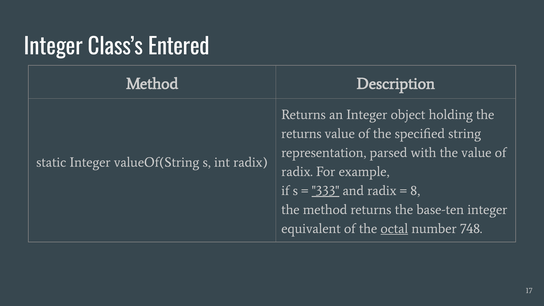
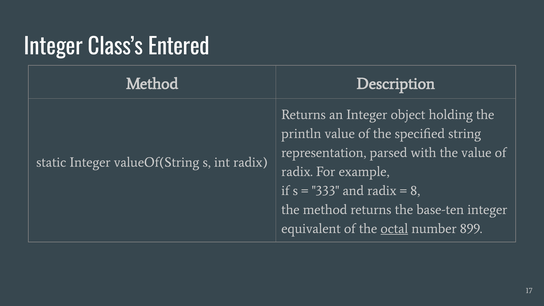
returns at (301, 134): returns -> println
333 underline: present -> none
748: 748 -> 899
